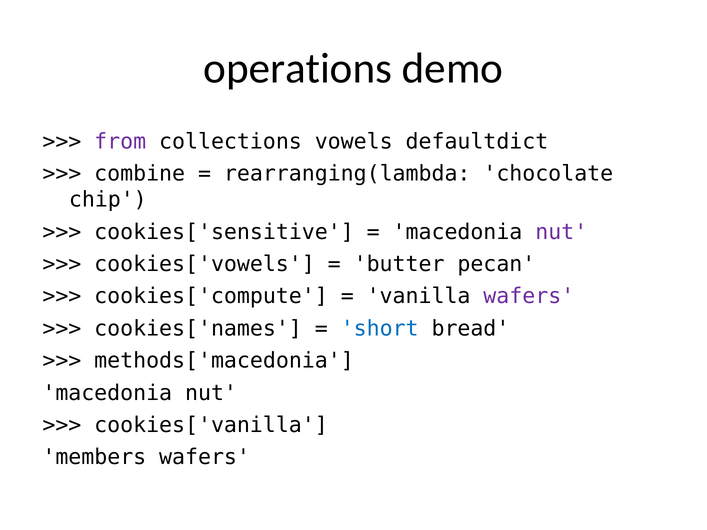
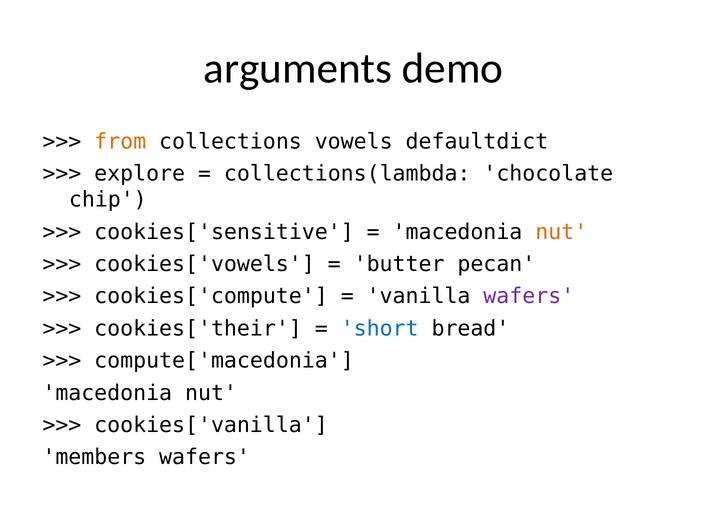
operations: operations -> arguments
from colour: purple -> orange
combine: combine -> explore
rearranging(lambda: rearranging(lambda -> collections(lambda
nut at (561, 232) colour: purple -> orange
cookies['names: cookies['names -> cookies['their
methods['macedonia: methods['macedonia -> compute['macedonia
